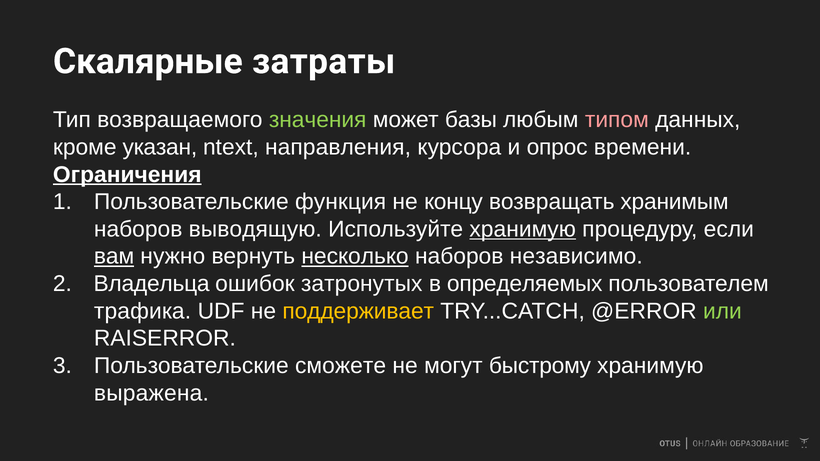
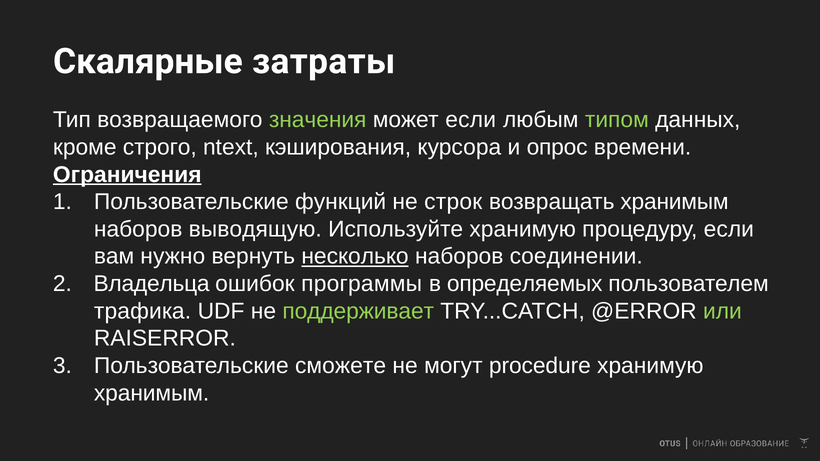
может базы: базы -> если
типом colour: pink -> light green
указан: указан -> строго
направления: направления -> кэширования
функция: функция -> функций
концу: концу -> строк
хранимую at (523, 229) underline: present -> none
вам underline: present -> none
независимо: независимо -> соединении
затронутых: затронутых -> программы
поддерживает colour: yellow -> light green
быстрому: быстрому -> procedure
выражена at (151, 393): выражена -> хранимым
